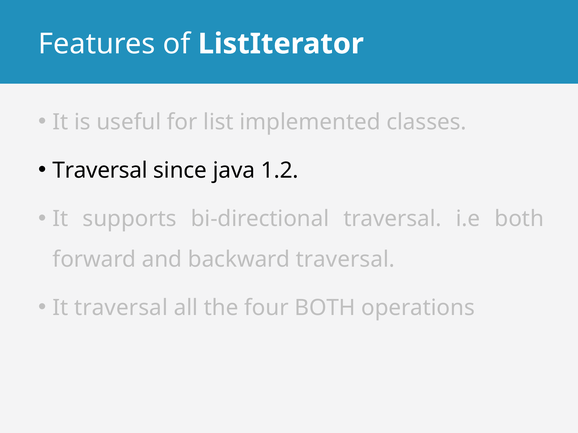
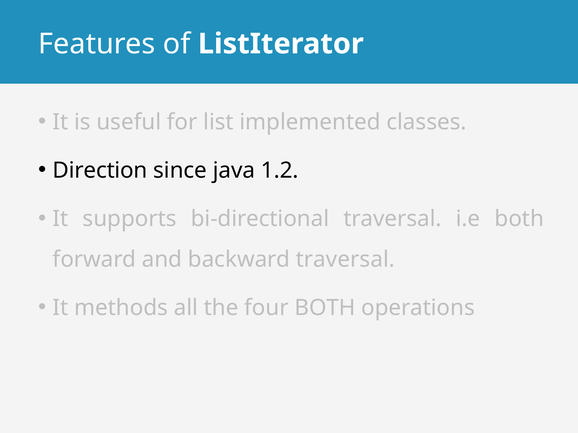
Traversal at (100, 171): Traversal -> Direction
It traversal: traversal -> methods
